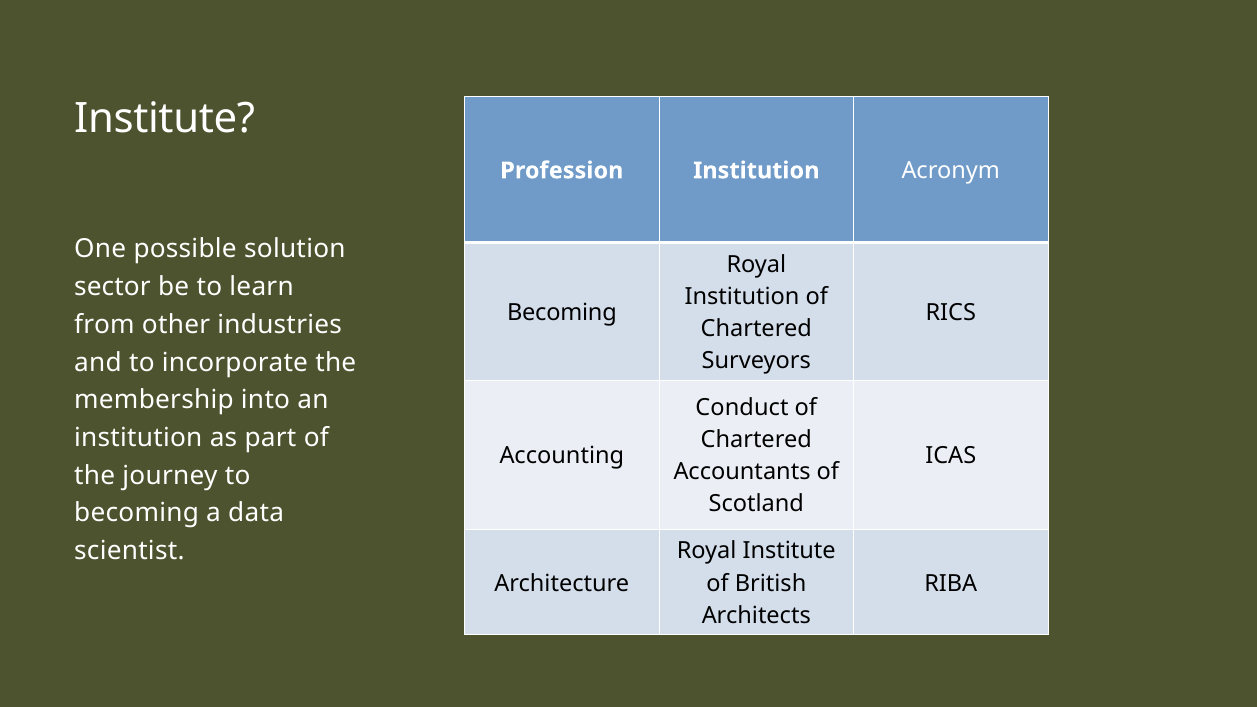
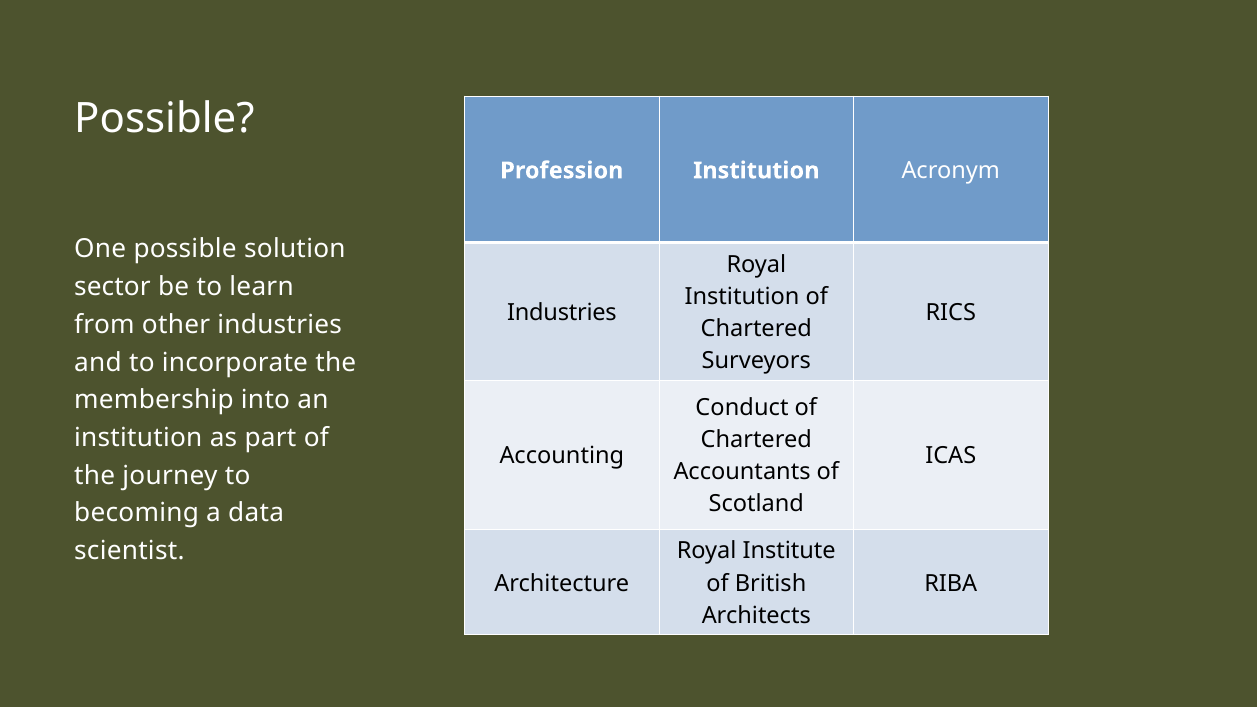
Institute at (165, 119): Institute -> Possible
Becoming at (562, 313): Becoming -> Industries
